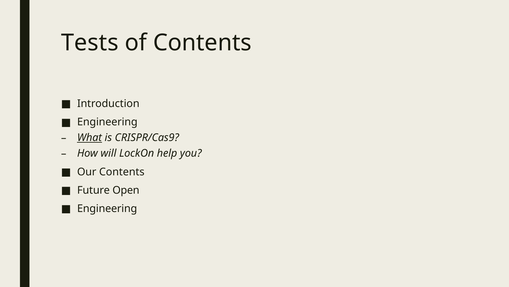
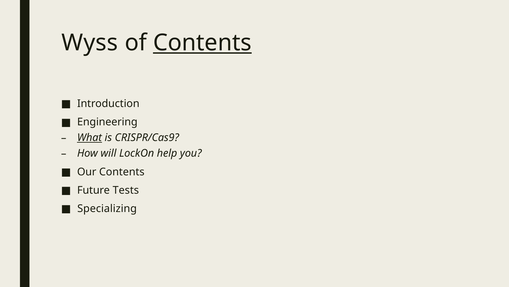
Tests: Tests -> Wyss
Contents at (202, 43) underline: none -> present
Open: Open -> Tests
Engineering at (107, 208): Engineering -> Specializing
